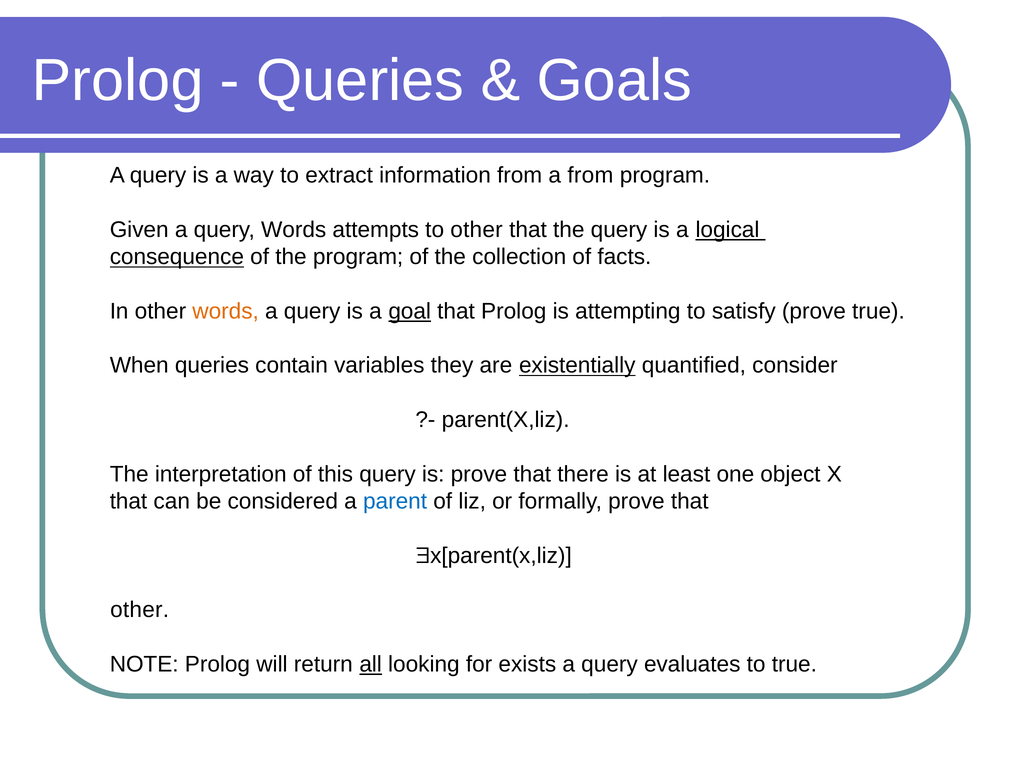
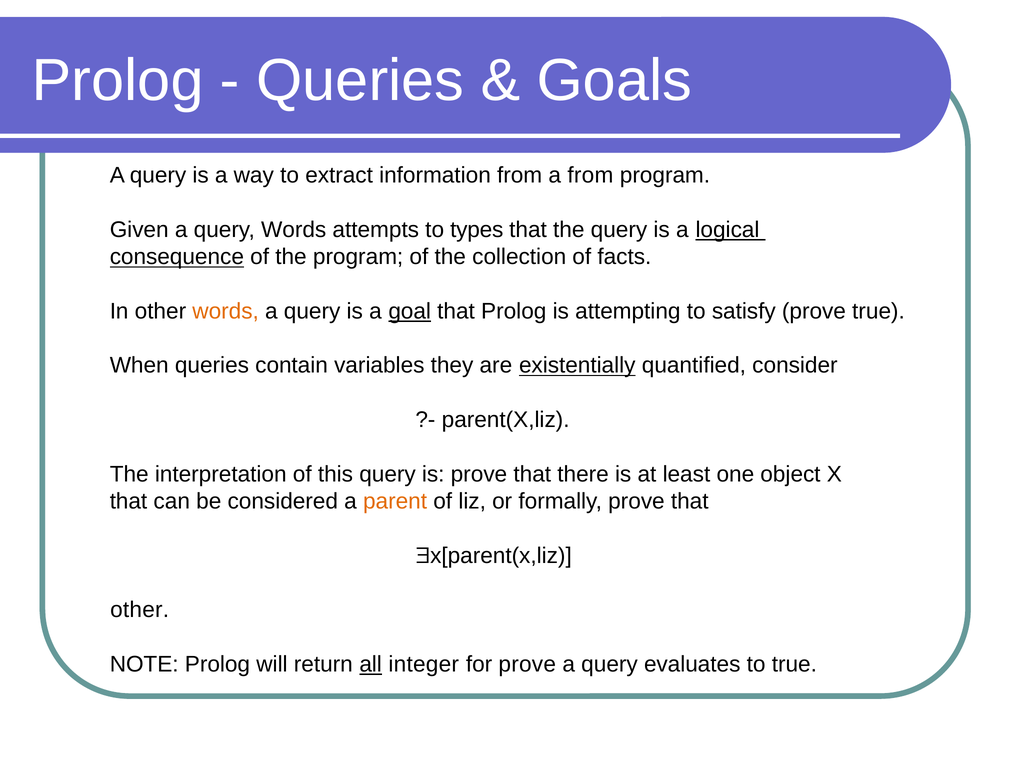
to other: other -> types
parent colour: blue -> orange
looking: looking -> integer
for exists: exists -> prove
